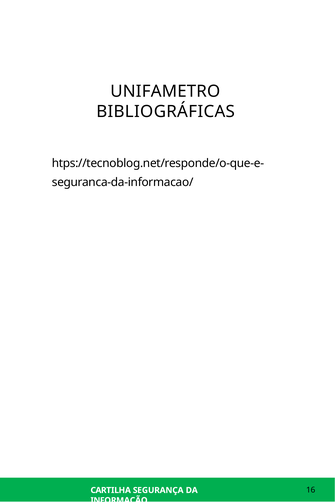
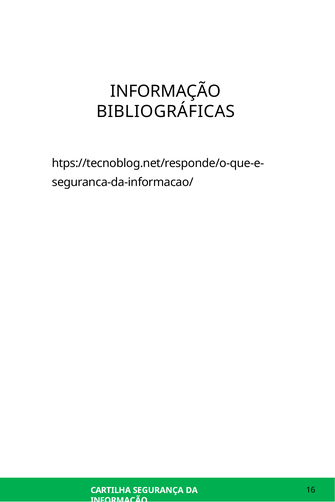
UNIFAMETRO at (165, 91): UNIFAMETRO -> INFORMAÇÃO
